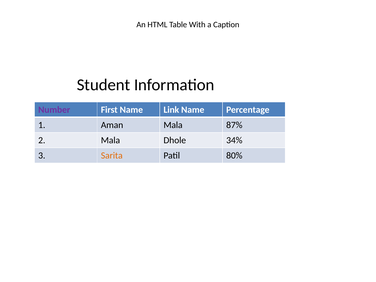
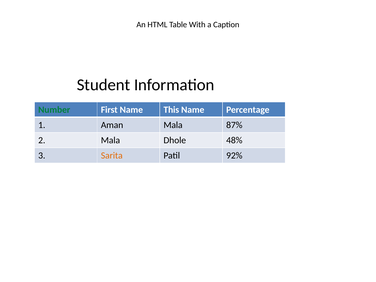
Number colour: purple -> green
Link: Link -> This
34%: 34% -> 48%
80%: 80% -> 92%
